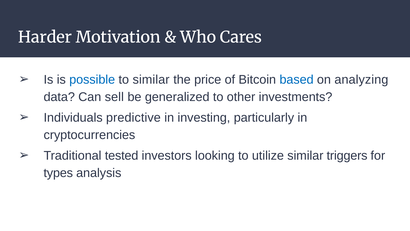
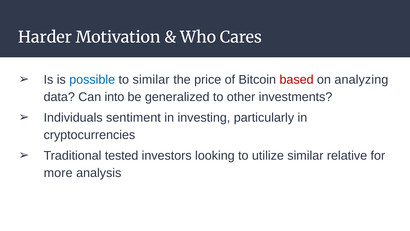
based colour: blue -> red
sell: sell -> into
predictive: predictive -> sentiment
triggers: triggers -> relative
types: types -> more
